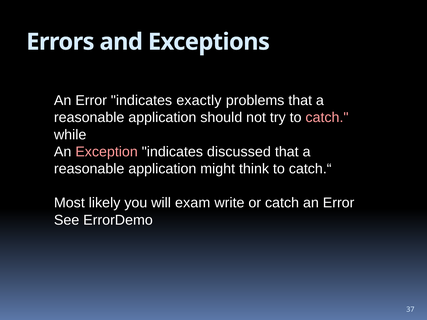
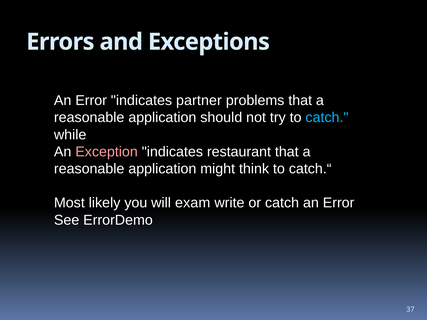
exactly: exactly -> partner
catch at (327, 118) colour: pink -> light blue
discussed: discussed -> restaurant
